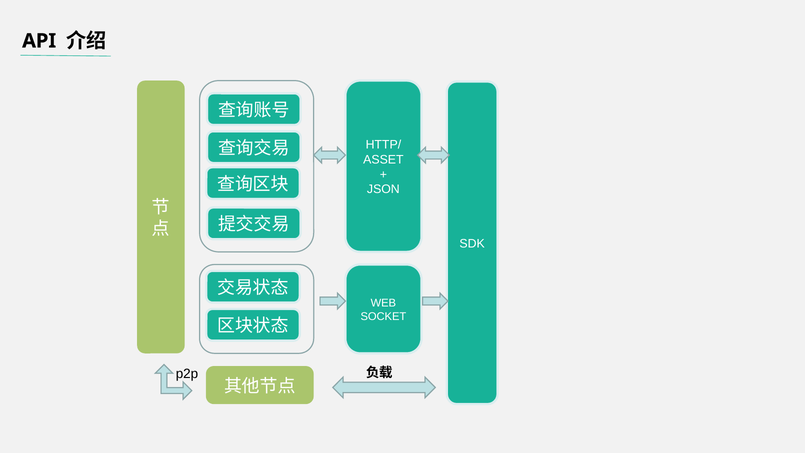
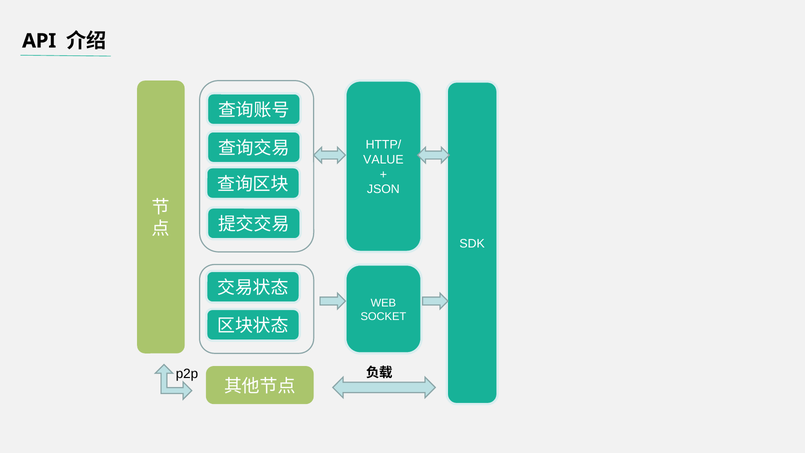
ASSET: ASSET -> VALUE
